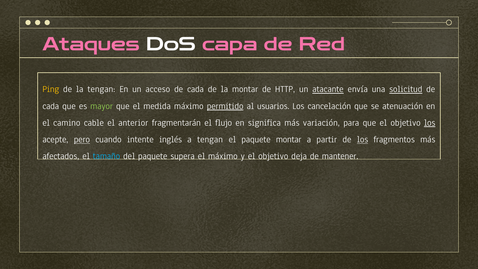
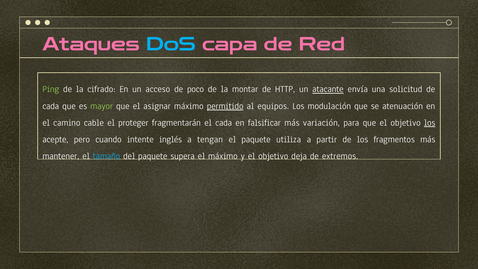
DoS colour: white -> light blue
Ping colour: yellow -> light green
la tengan: tengan -> cifrado
cada at (195, 89): cada -> poco
solicitud underline: present -> none
medida: medida -> asignar
usuarios: usuarios -> equipos
cancelación: cancelación -> modulación
anterior: anterior -> proteger
el flujo: flujo -> cada
significa: significa -> falsificar
pero underline: present -> none
paquete montar: montar -> utiliza
los at (363, 139) underline: present -> none
afectados: afectados -> mantener
mantener: mantener -> extremos
